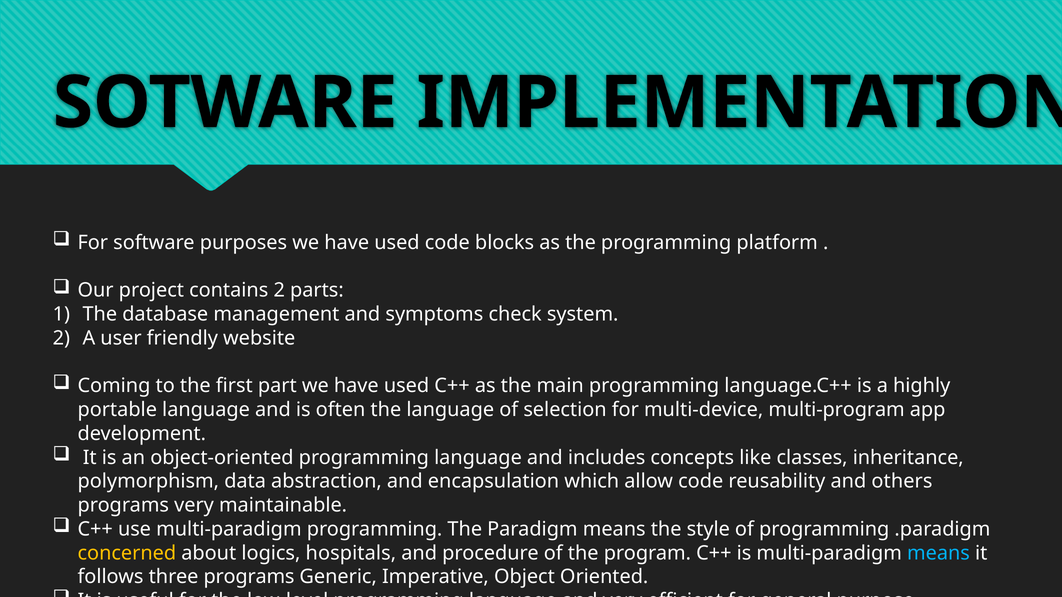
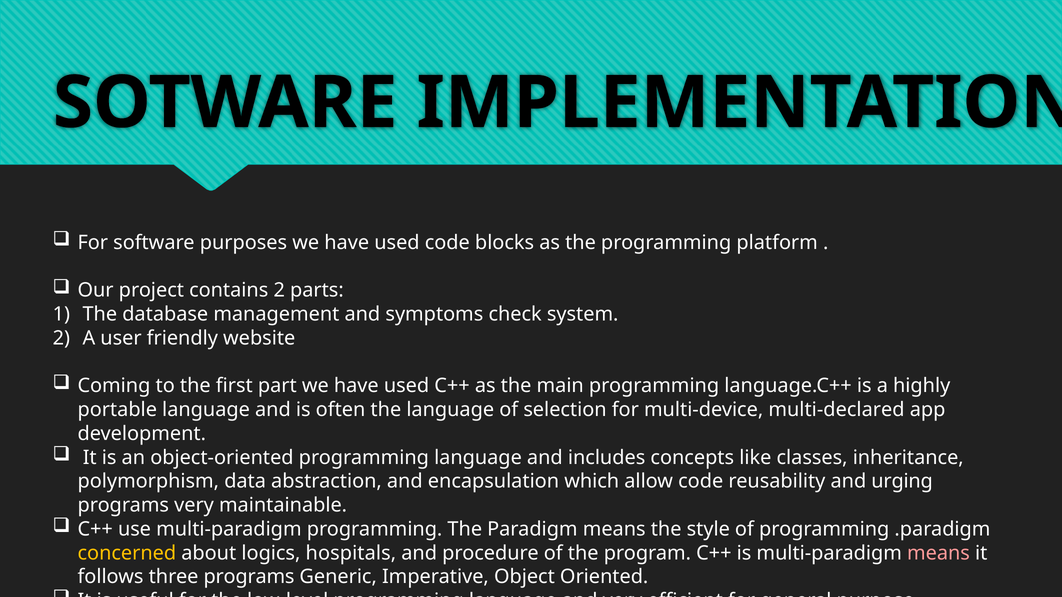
multi-program: multi-program -> multi-declared
others: others -> urging
means at (938, 553) colour: light blue -> pink
